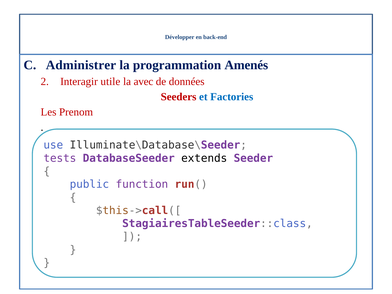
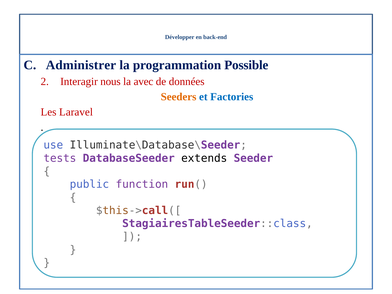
Amenés: Amenés -> Possible
utile: utile -> nous
Seeders colour: red -> orange
Prenom: Prenom -> Laravel
